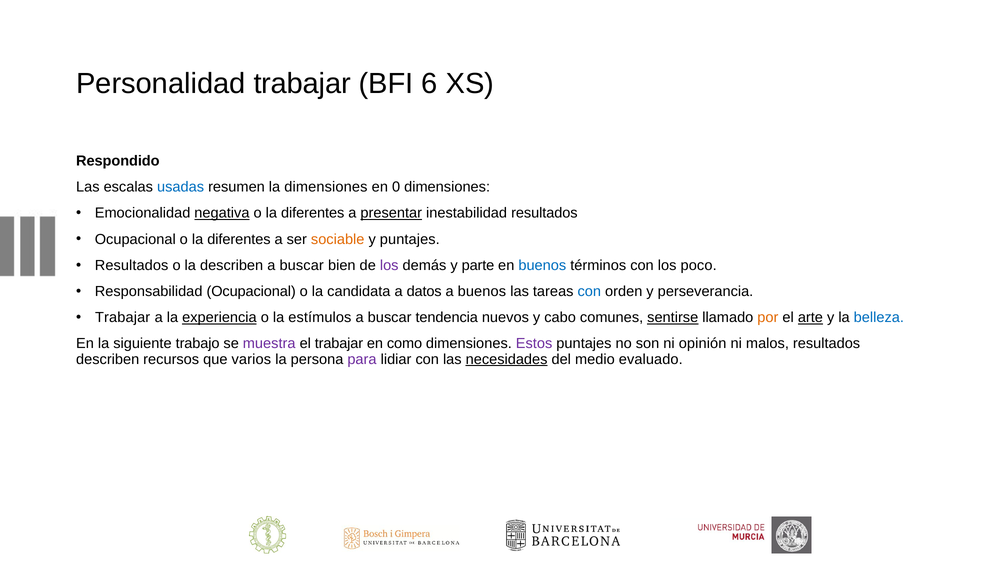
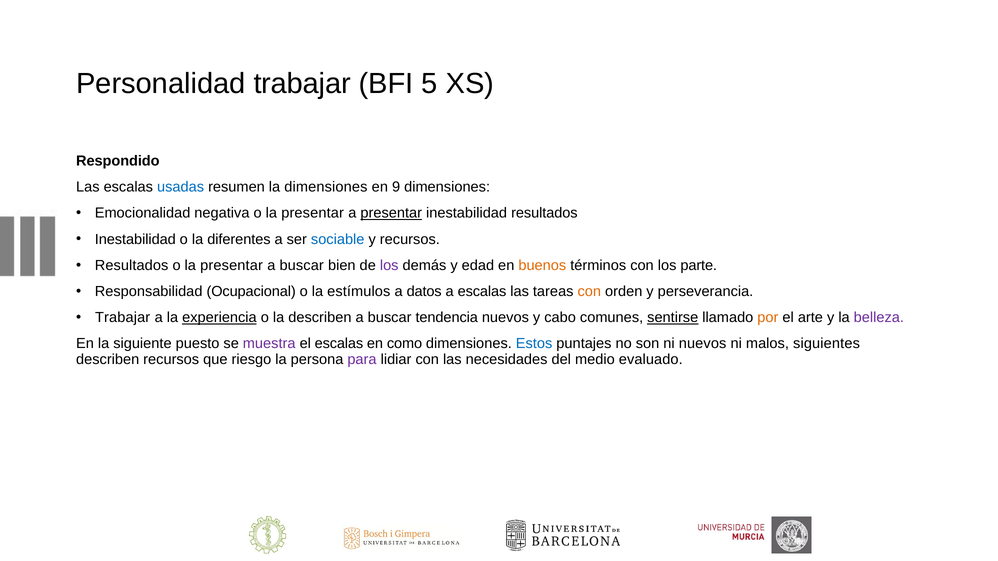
6: 6 -> 5
0: 0 -> 9
negativa underline: present -> none
diferentes at (313, 213): diferentes -> presentar
Ocupacional at (135, 239): Ocupacional -> Inestabilidad
sociable colour: orange -> blue
y puntajes: puntajes -> recursos
describen at (232, 266): describen -> presentar
parte: parte -> edad
buenos at (542, 266) colour: blue -> orange
poco: poco -> parte
candidata: candidata -> estímulos
a buenos: buenos -> escalas
con at (589, 292) colour: blue -> orange
la estímulos: estímulos -> describen
arte underline: present -> none
belleza colour: blue -> purple
trabajo: trabajo -> puesto
el trabajar: trabajar -> escalas
Estos colour: purple -> blue
ni opinión: opinión -> nuevos
malos resultados: resultados -> siguientes
varios: varios -> riesgo
necesidades underline: present -> none
